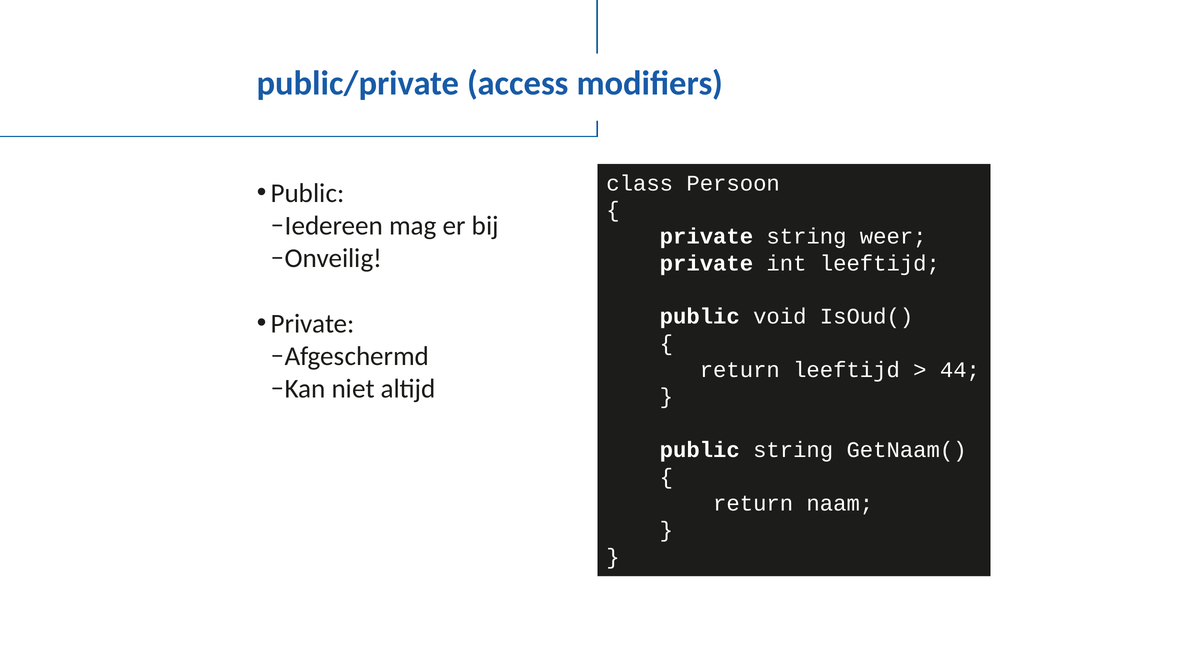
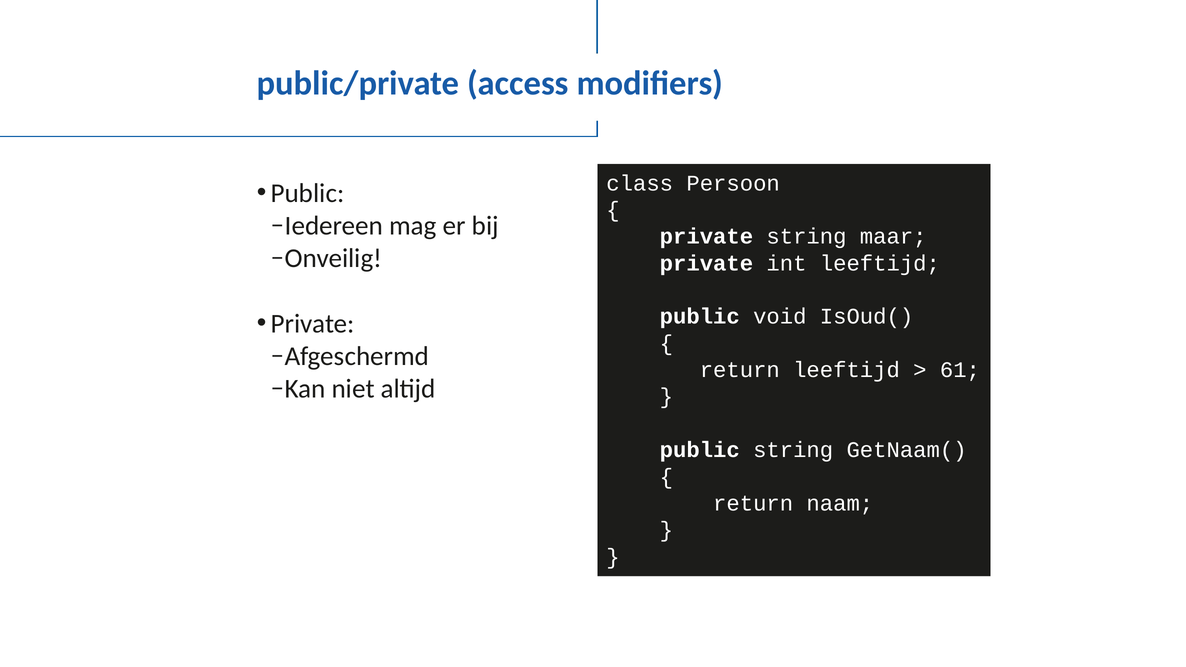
weer: weer -> maar
44: 44 -> 61
